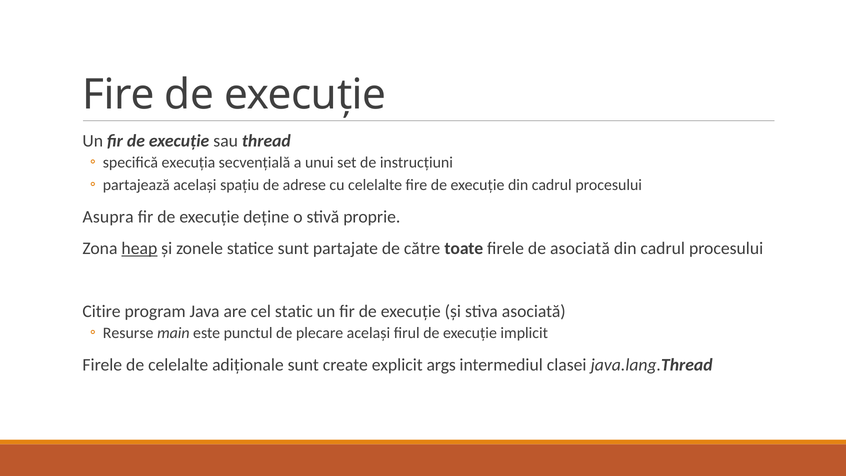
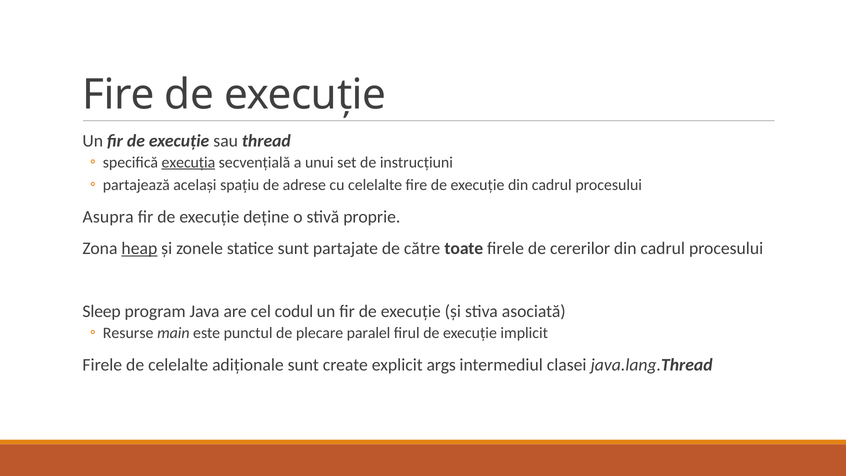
execuția underline: none -> present
de asociată: asociată -> cererilor
Citire: Citire -> Sleep
static: static -> codul
plecare același: același -> paralel
